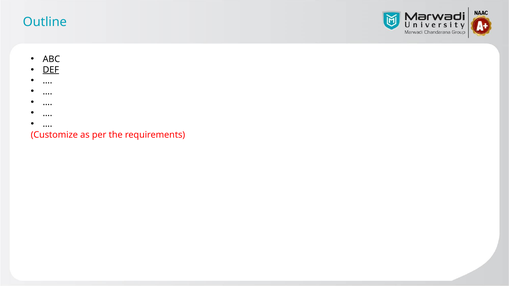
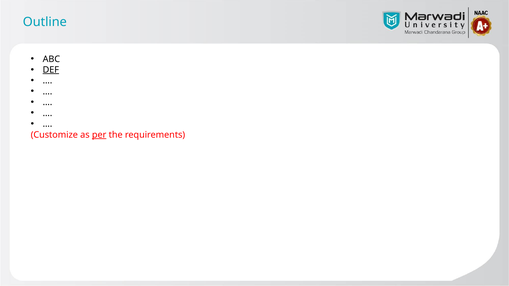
per underline: none -> present
